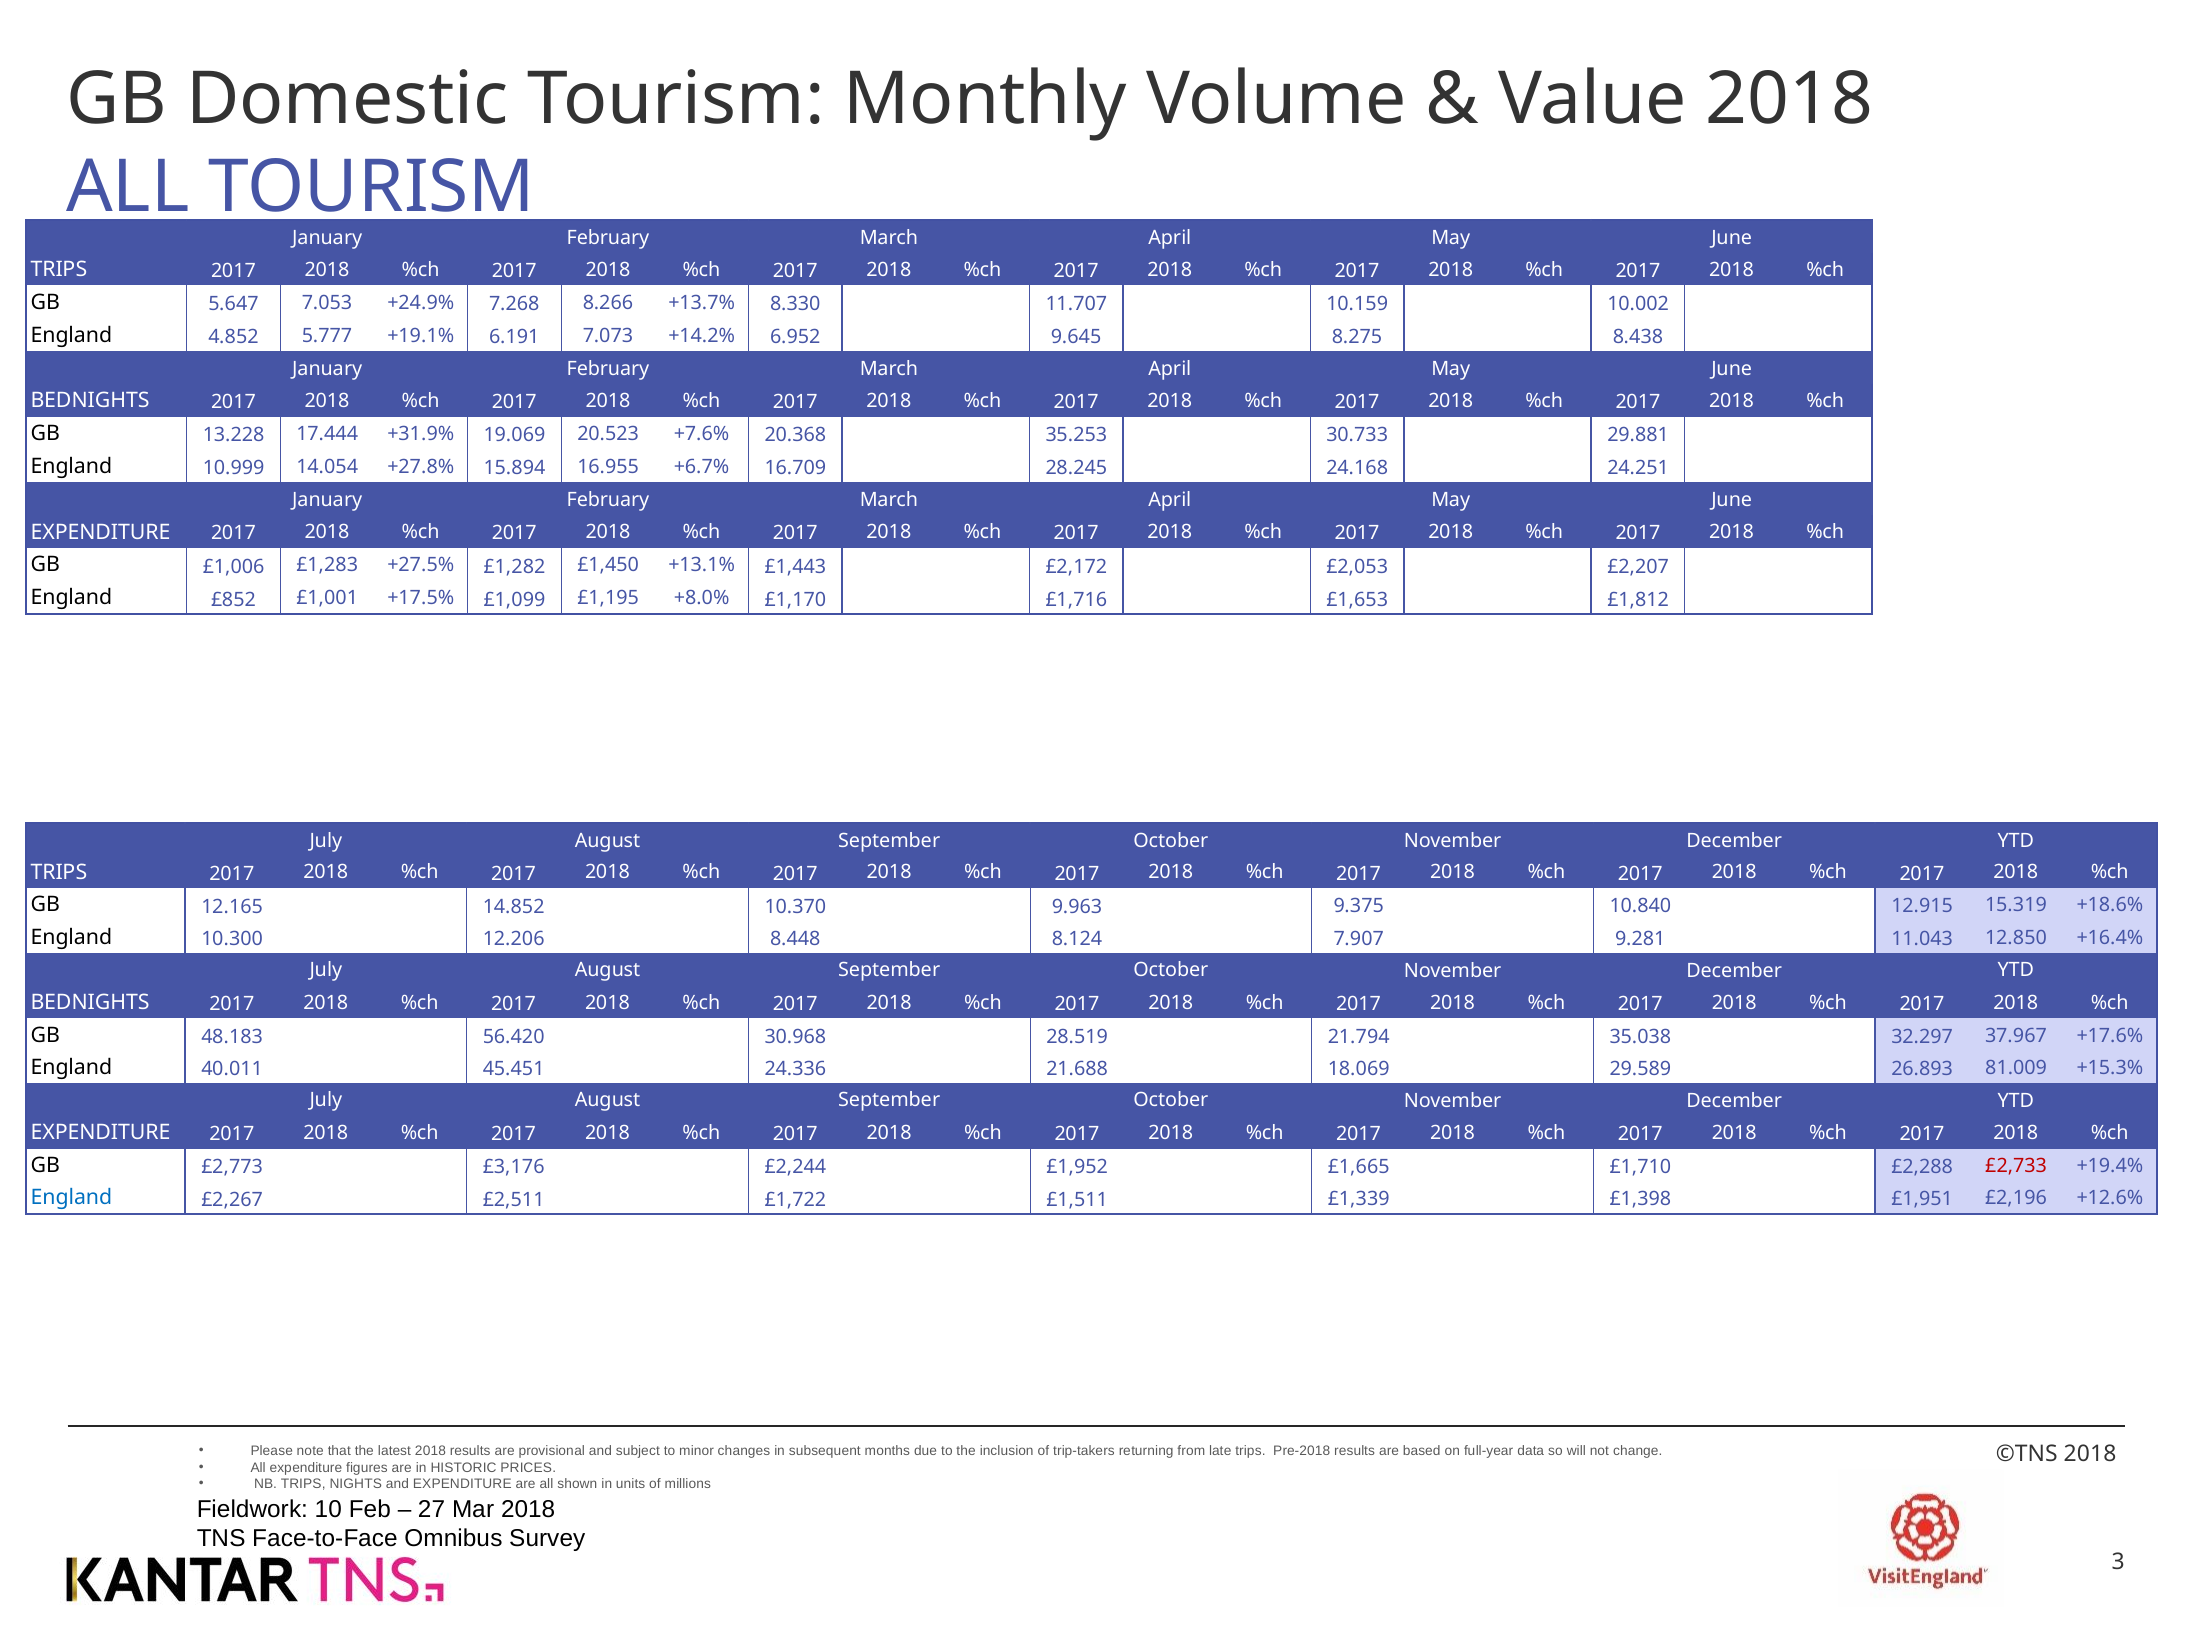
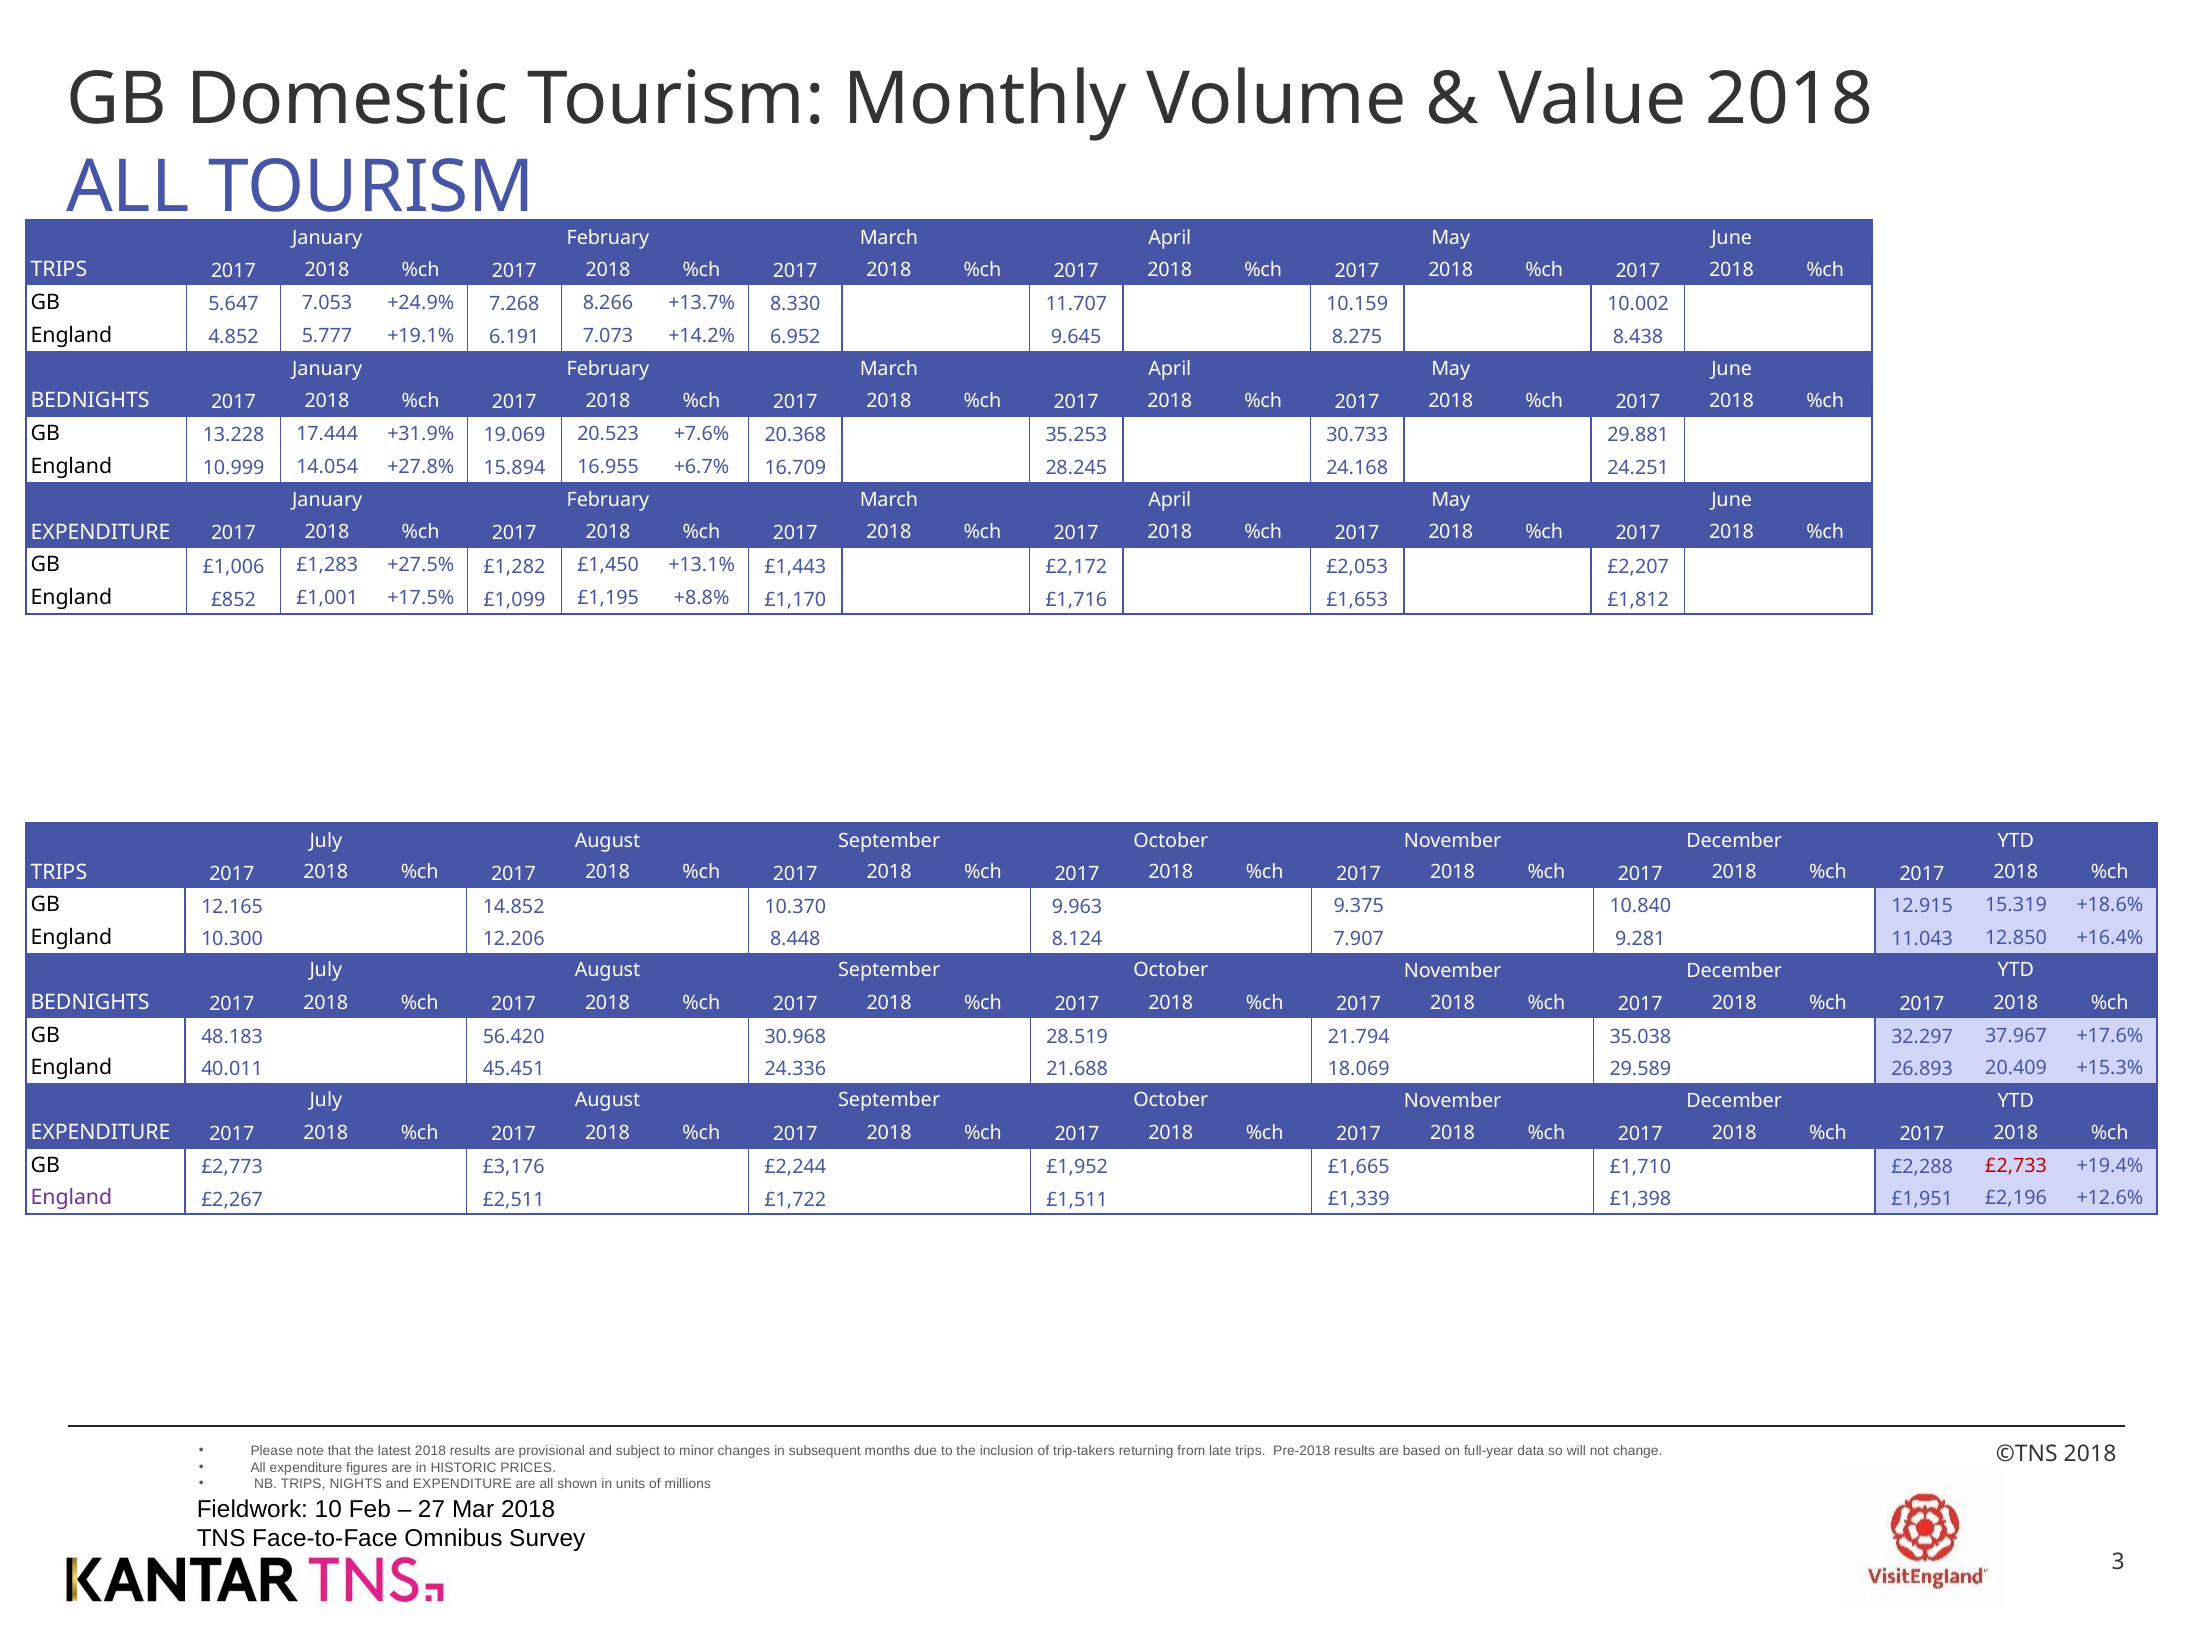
+8.0%: +8.0% -> +8.8%
81.009: 81.009 -> 20.409
England at (71, 1198) colour: blue -> purple
